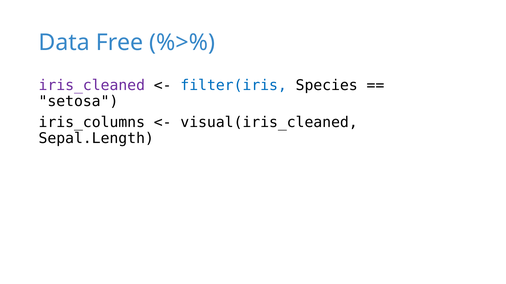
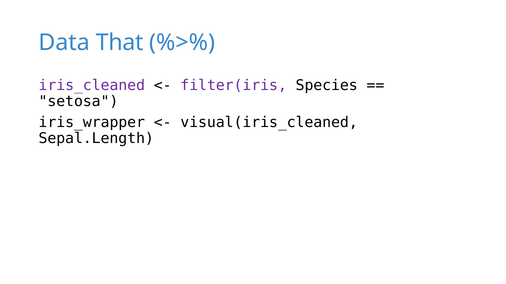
Free: Free -> That
filter(iris colour: blue -> purple
iris_columns: iris_columns -> iris_wrapper
